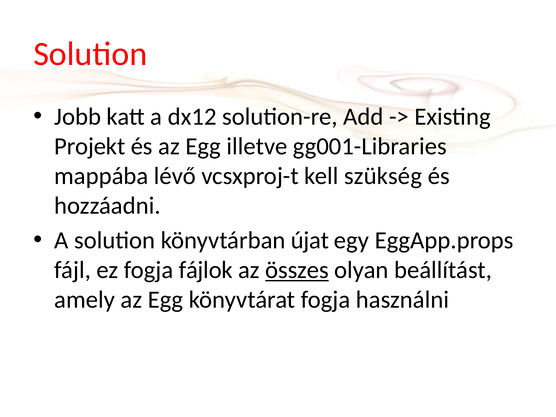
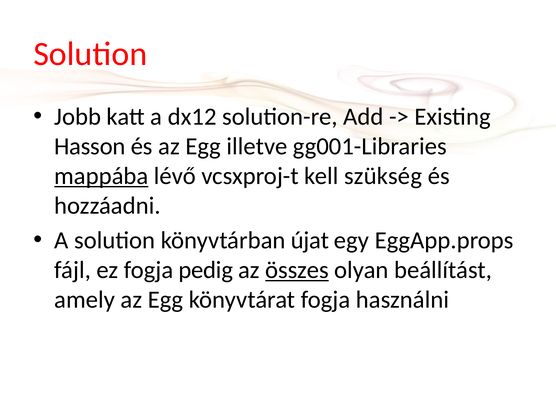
Projekt: Projekt -> Hasson
mappába underline: none -> present
fájlok: fájlok -> pedig
